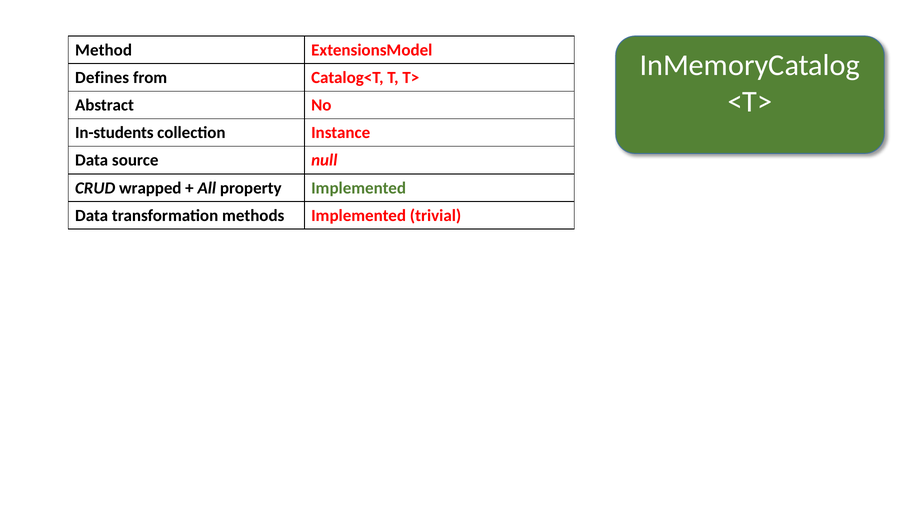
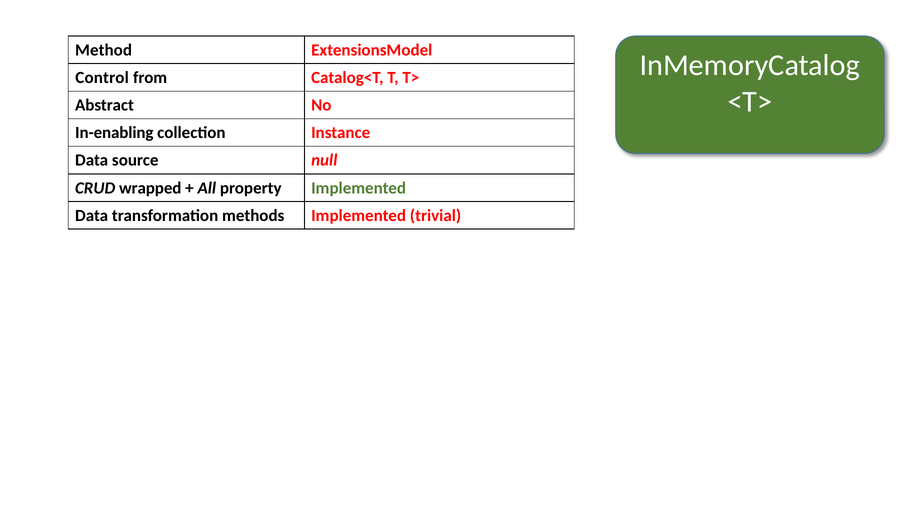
Defines: Defines -> Control
In-students: In-students -> In-enabling
